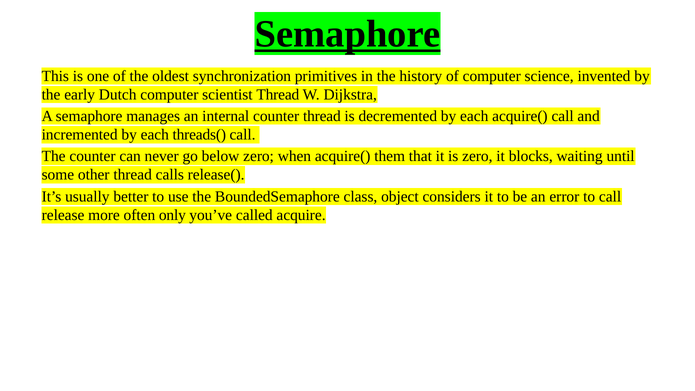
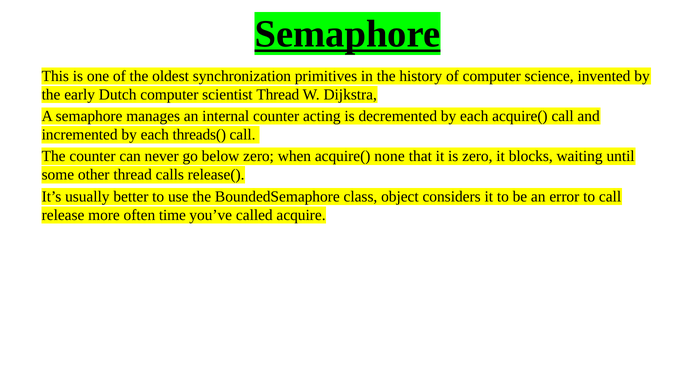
counter thread: thread -> acting
them: them -> none
only: only -> time
